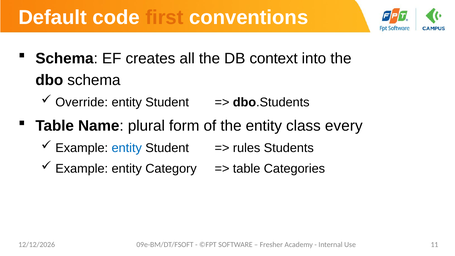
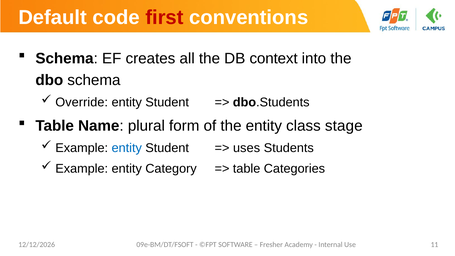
first colour: orange -> red
every: every -> stage
rules: rules -> uses
